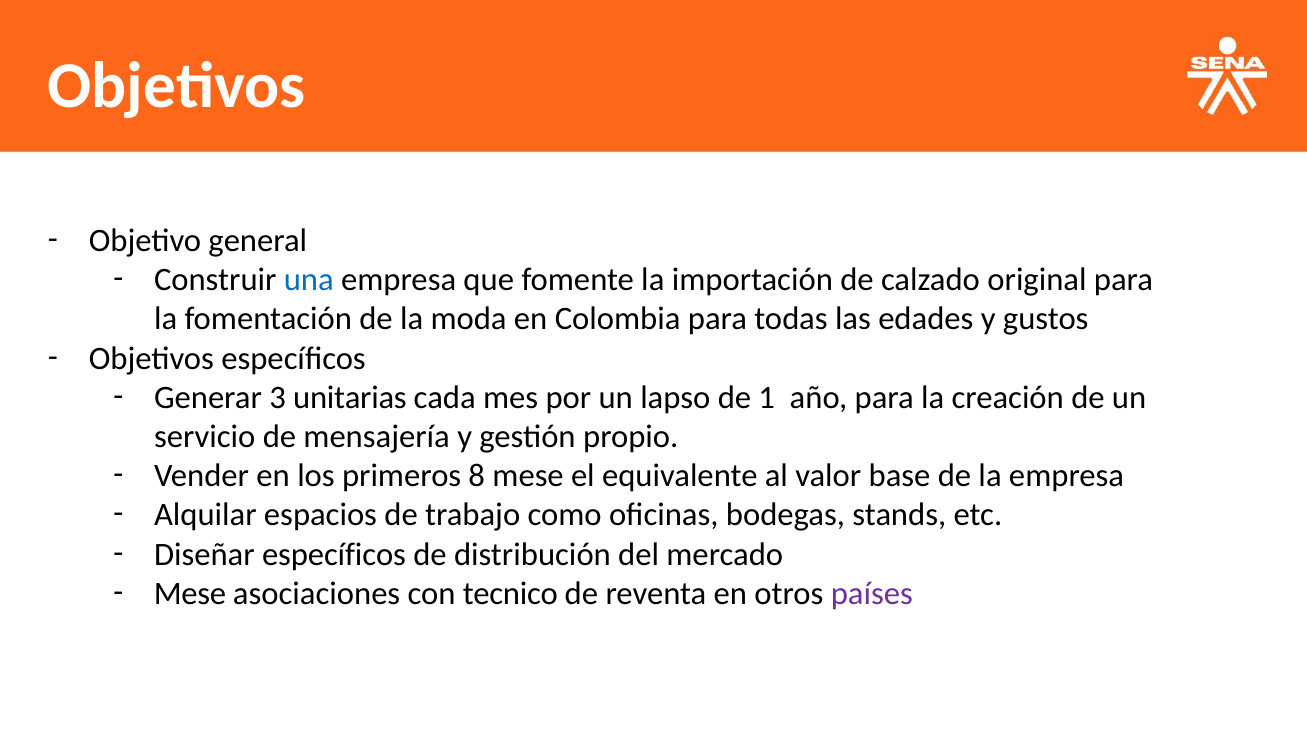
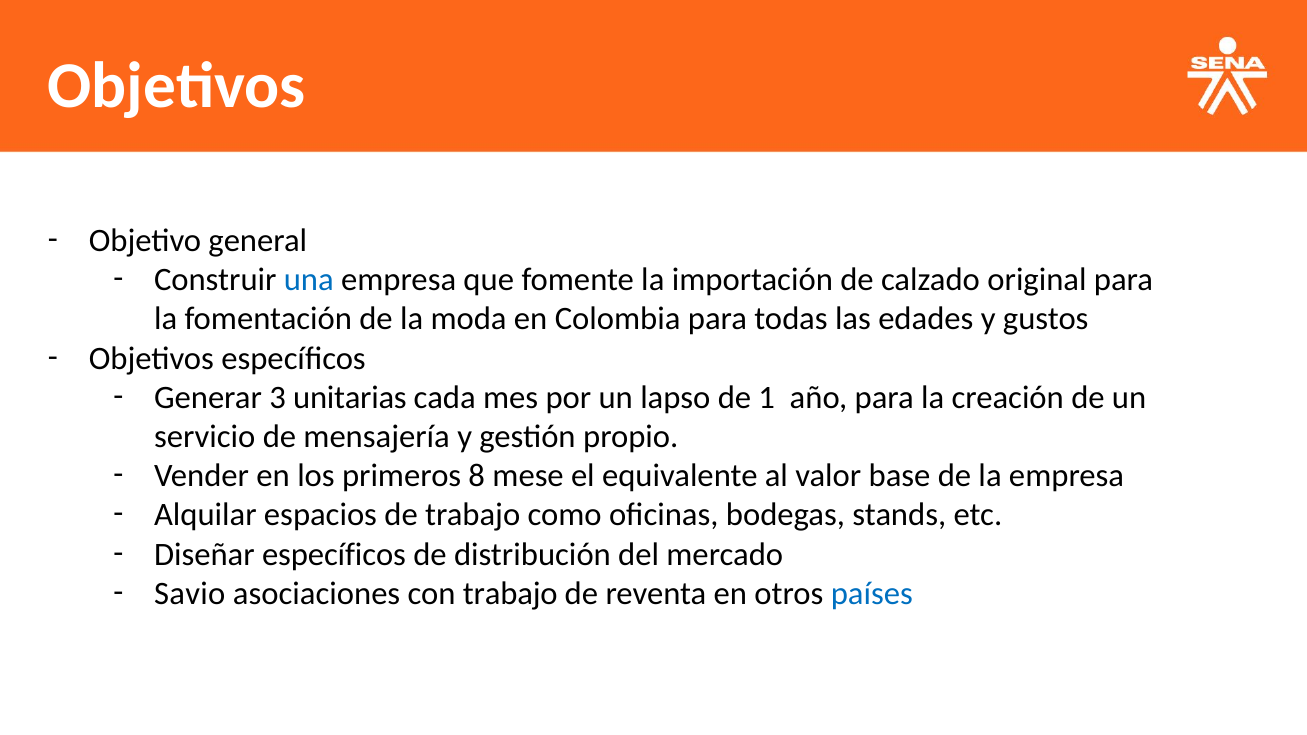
Mese at (190, 594): Mese -> Savio
con tecnico: tecnico -> trabajo
países colour: purple -> blue
